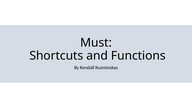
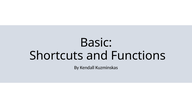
Must: Must -> Basic
